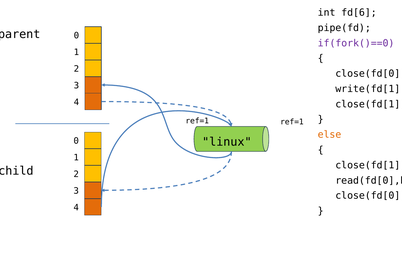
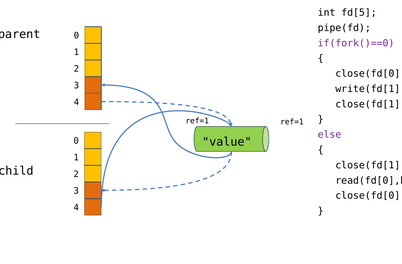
fd[6: fd[6 -> fd[5
else colour: orange -> purple
linux: linux -> value
